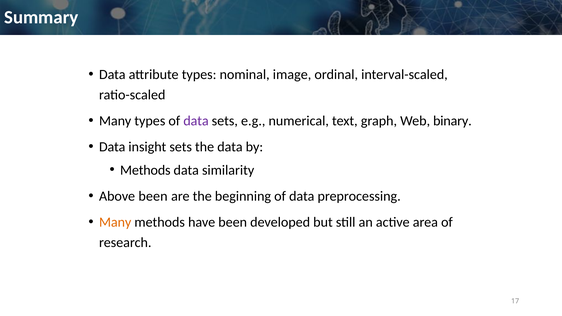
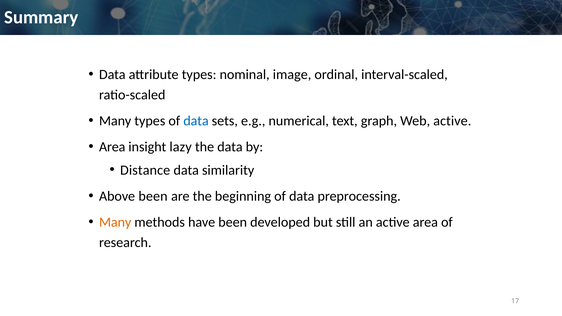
data at (196, 121) colour: purple -> blue
Web binary: binary -> active
Data at (112, 147): Data -> Area
insight sets: sets -> lazy
Methods at (145, 170): Methods -> Distance
